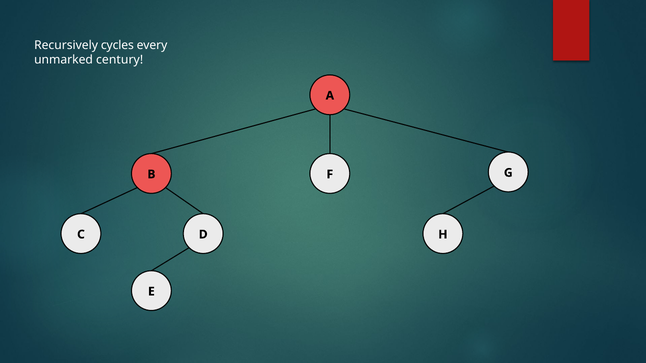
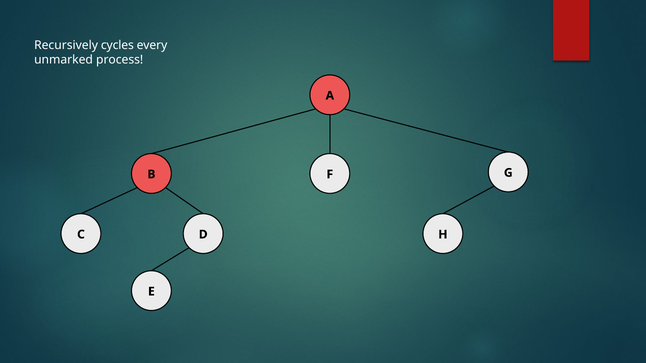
century: century -> process
